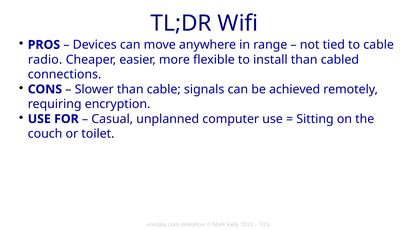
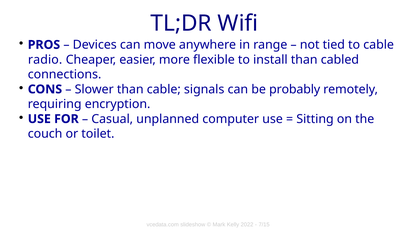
achieved: achieved -> probably
